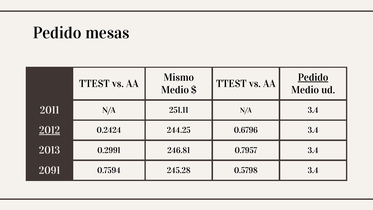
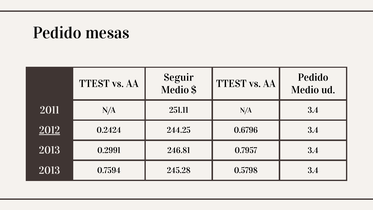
Mismo: Mismo -> Seguir
Pedido at (313, 77) underline: present -> none
2091 at (49, 170): 2091 -> 2013
